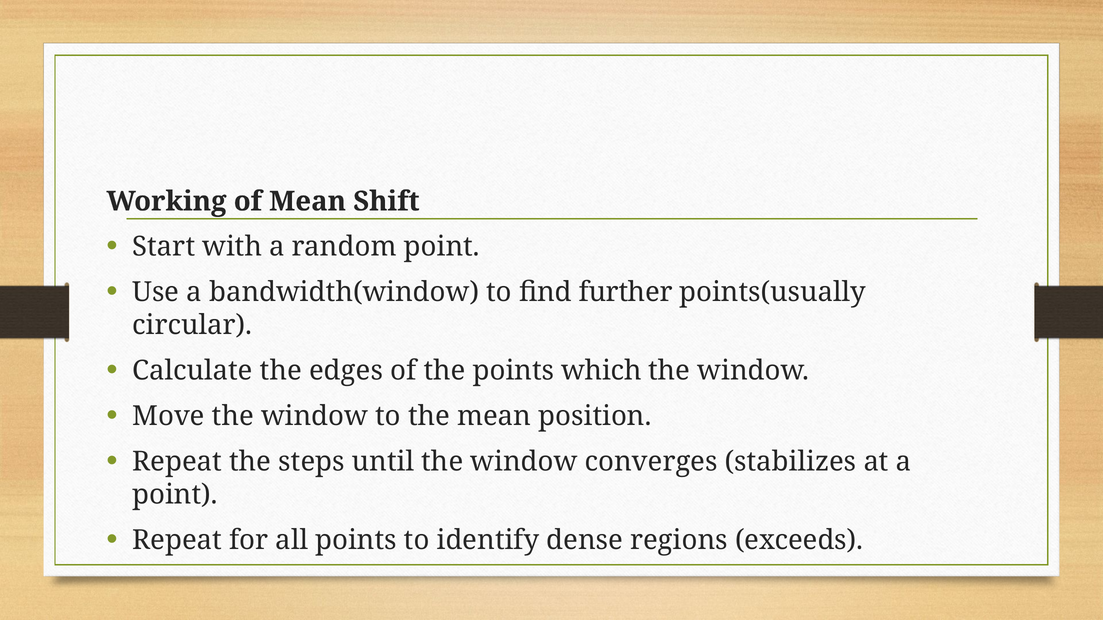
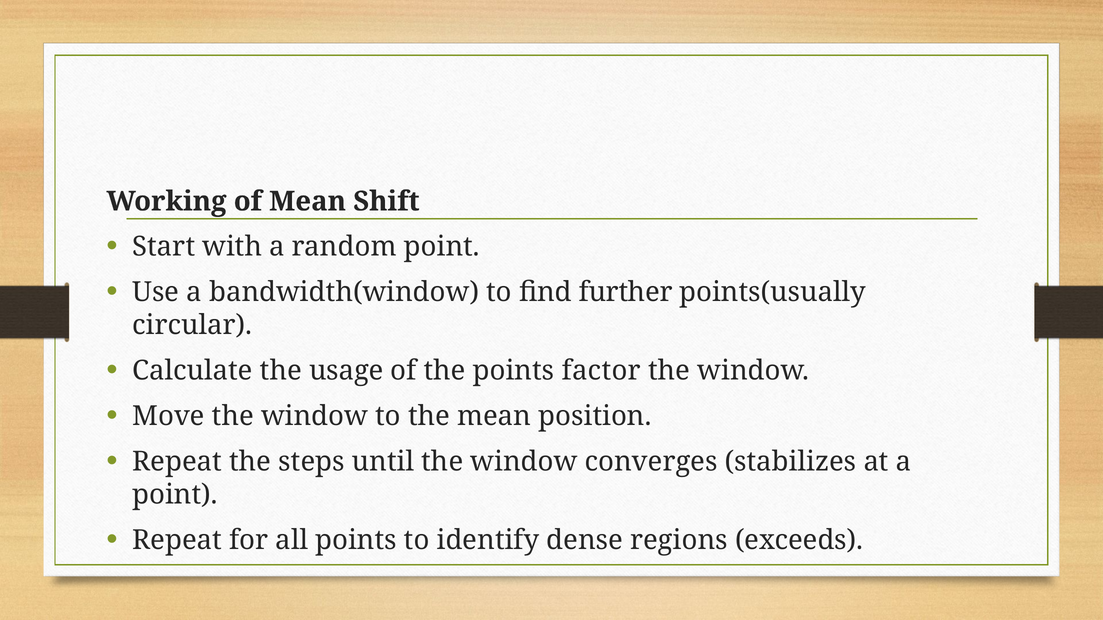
edges: edges -> usage
which: which -> factor
